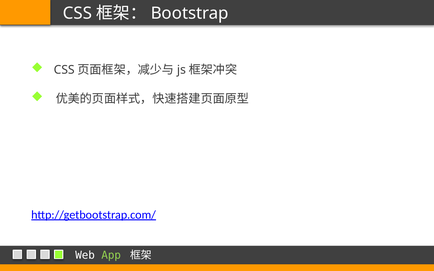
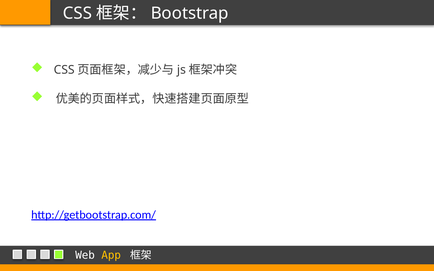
App colour: light green -> yellow
